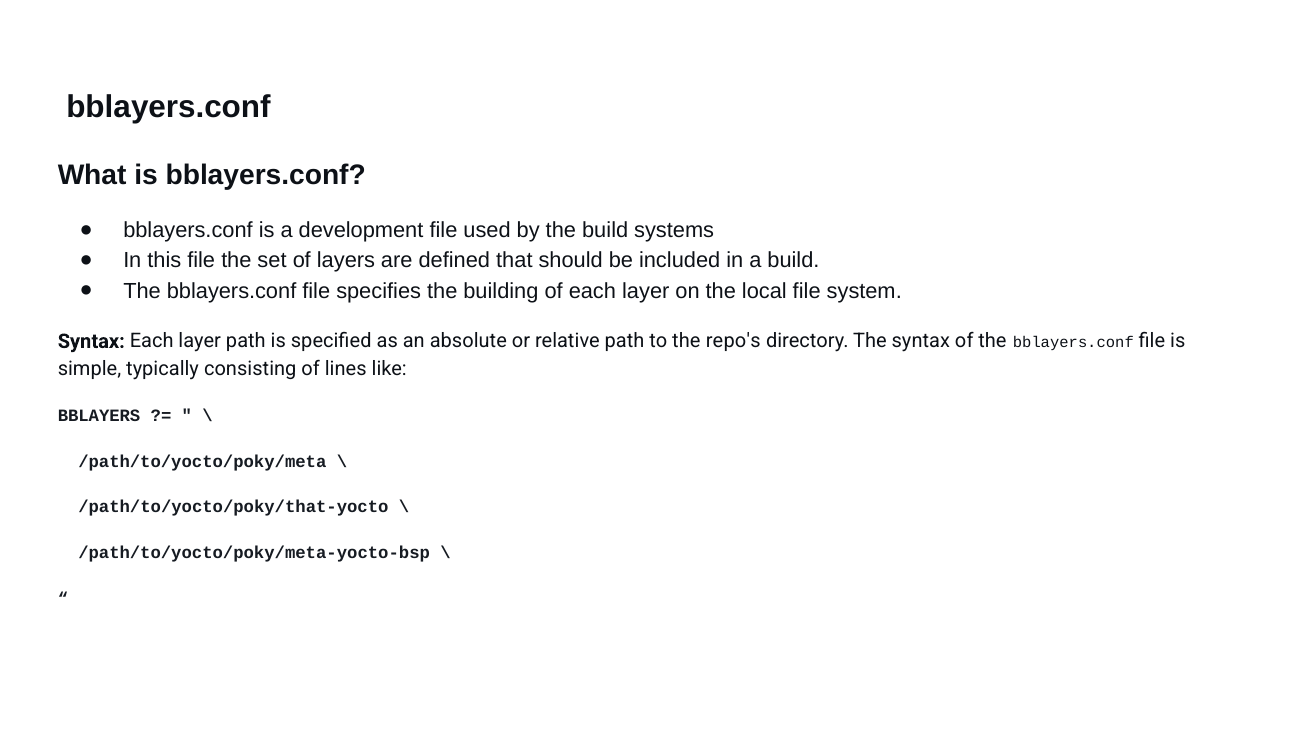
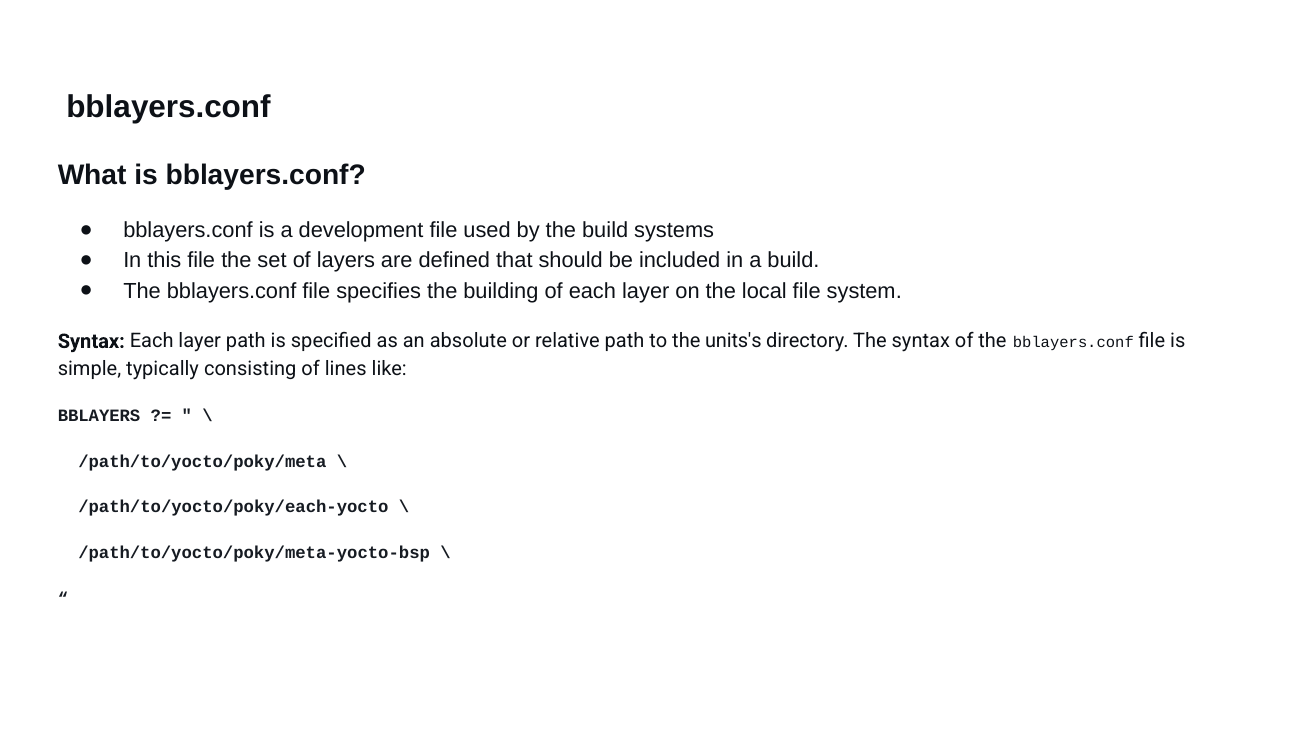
repo's: repo's -> units's
/path/to/yocto/poky/that-yocto: /path/to/yocto/poky/that-yocto -> /path/to/yocto/poky/each-yocto
